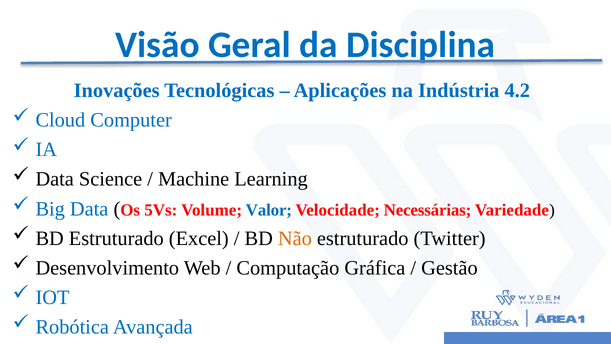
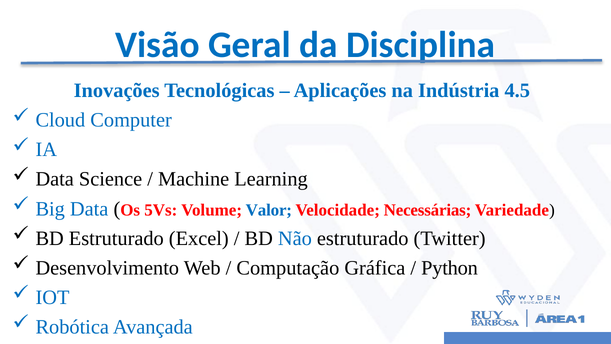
4.2: 4.2 -> 4.5
Não colour: orange -> blue
Gestão: Gestão -> Python
